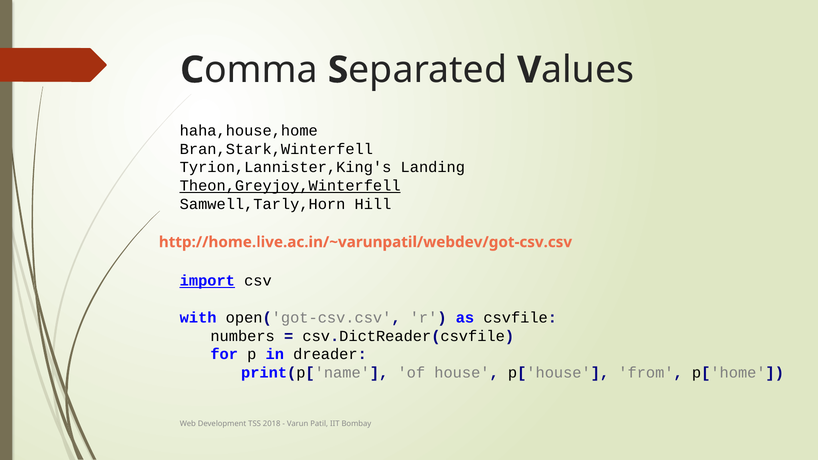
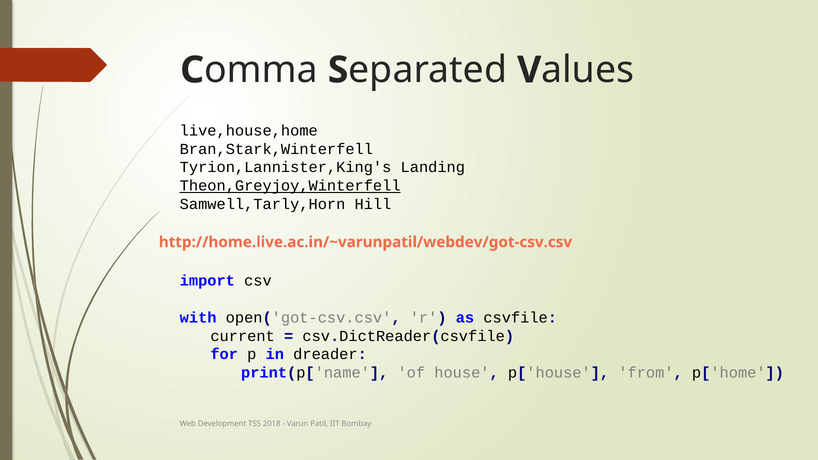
haha,house,home: haha,house,home -> live,house,home
import underline: present -> none
numbers: numbers -> current
